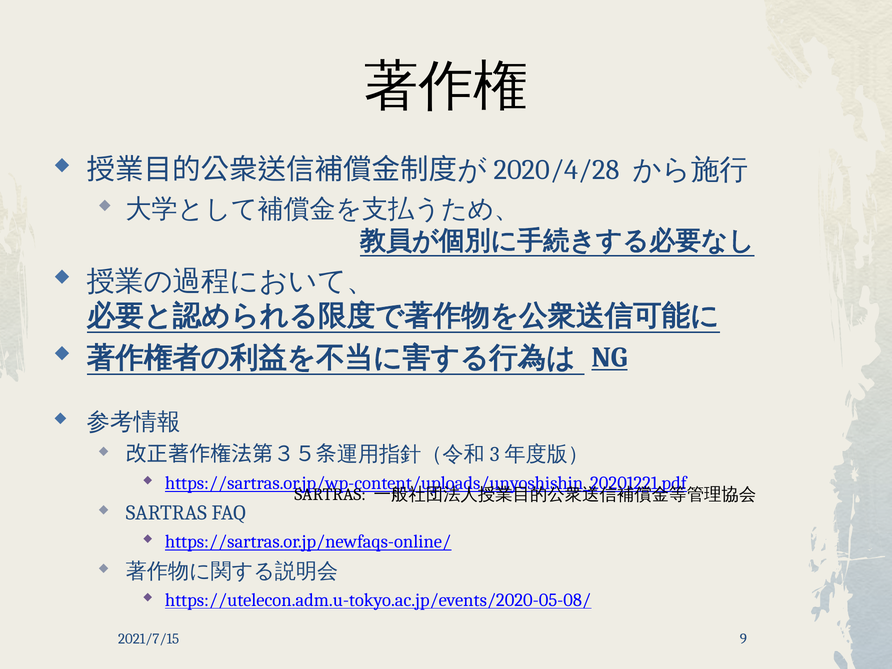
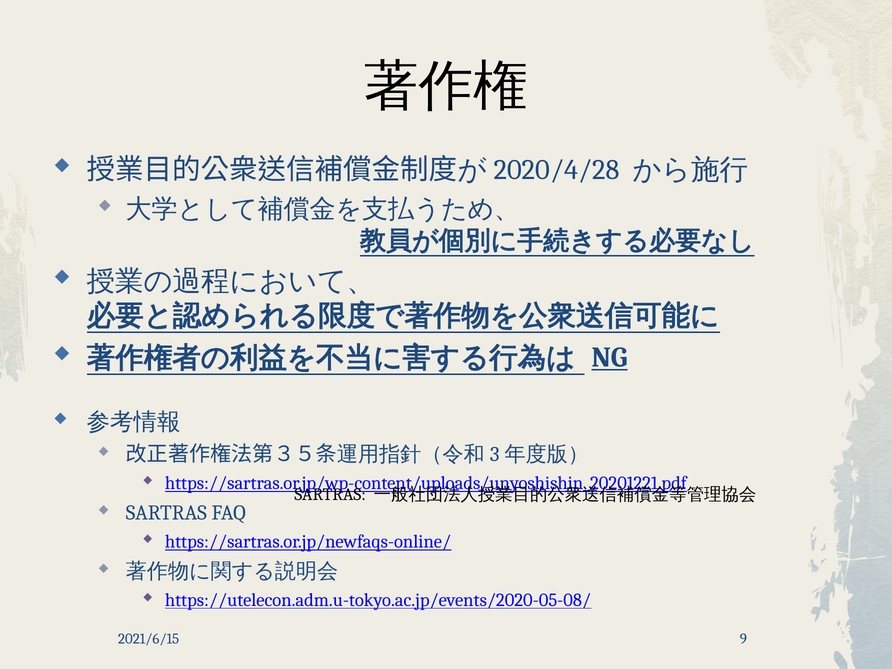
2021/7/15: 2021/7/15 -> 2021/6/15
